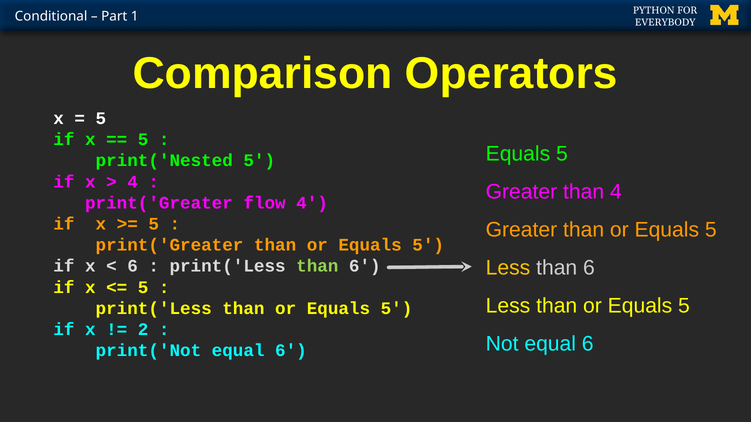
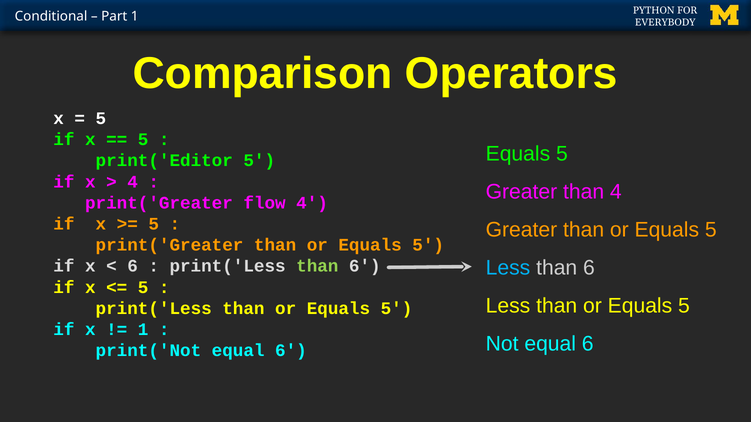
print('Nested: print('Nested -> print('Editor
Less at (508, 268) colour: yellow -> light blue
2 at (143, 330): 2 -> 1
